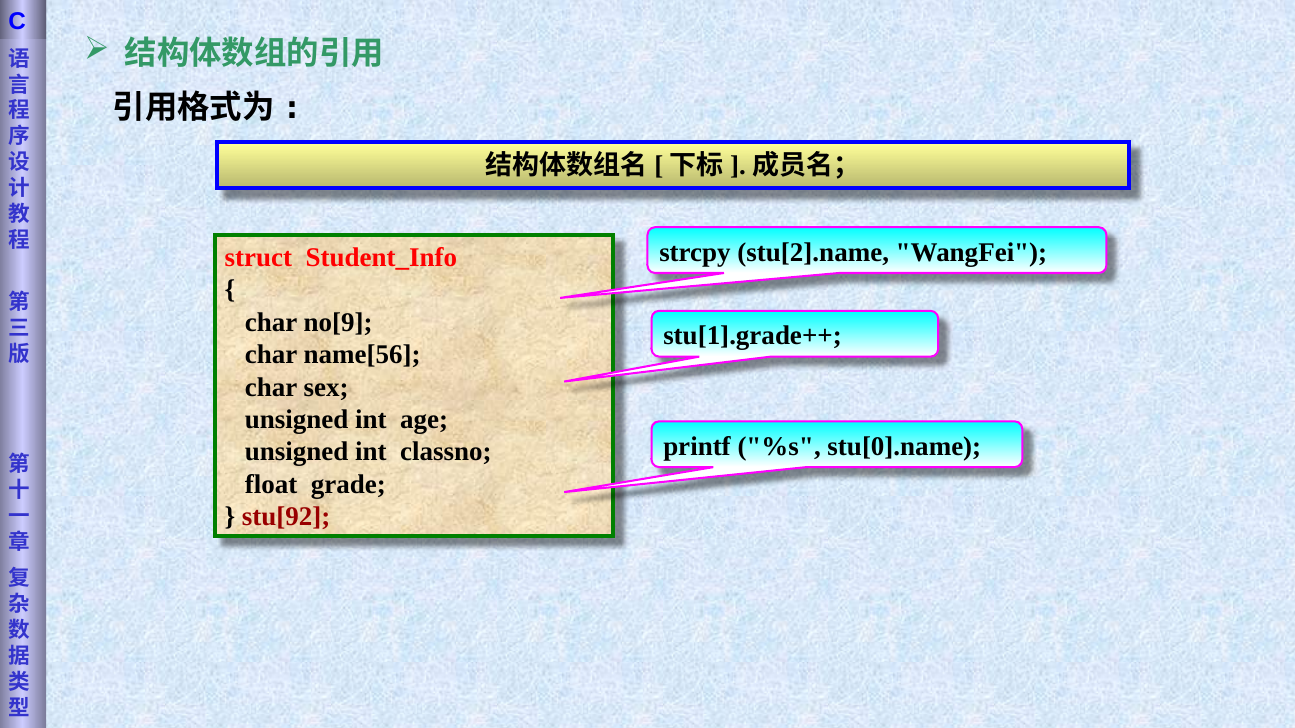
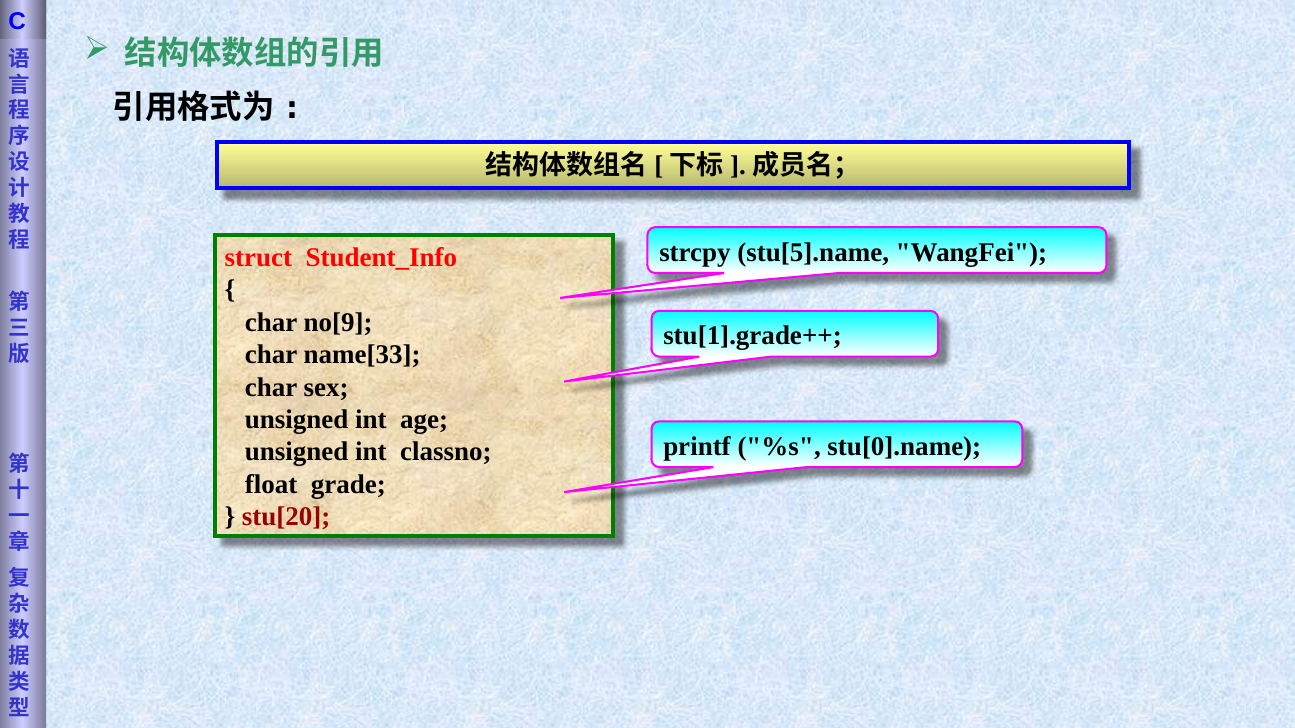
stu[2].name: stu[2].name -> stu[5].name
name[56: name[56 -> name[33
stu[92: stu[92 -> stu[20
